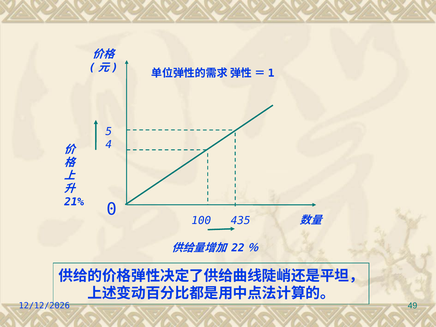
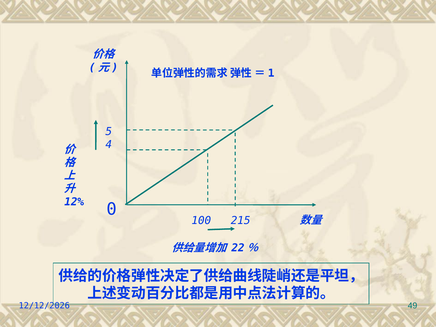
21%: 21% -> 12%
435: 435 -> 215
